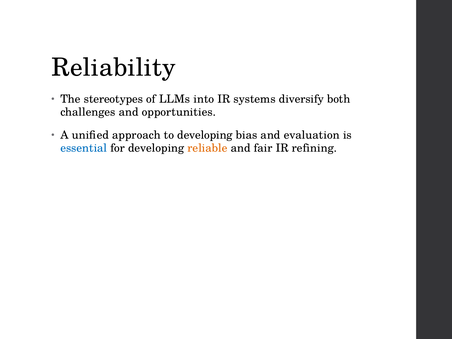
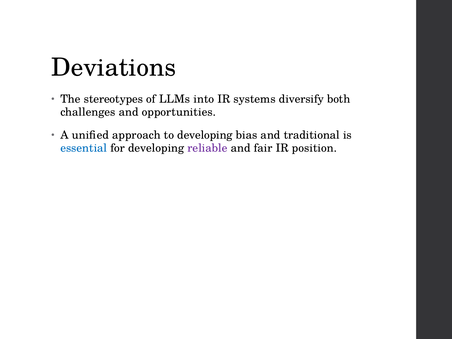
Reliability: Reliability -> Deviations
evaluation: evaluation -> traditional
reliable colour: orange -> purple
refining: refining -> position
